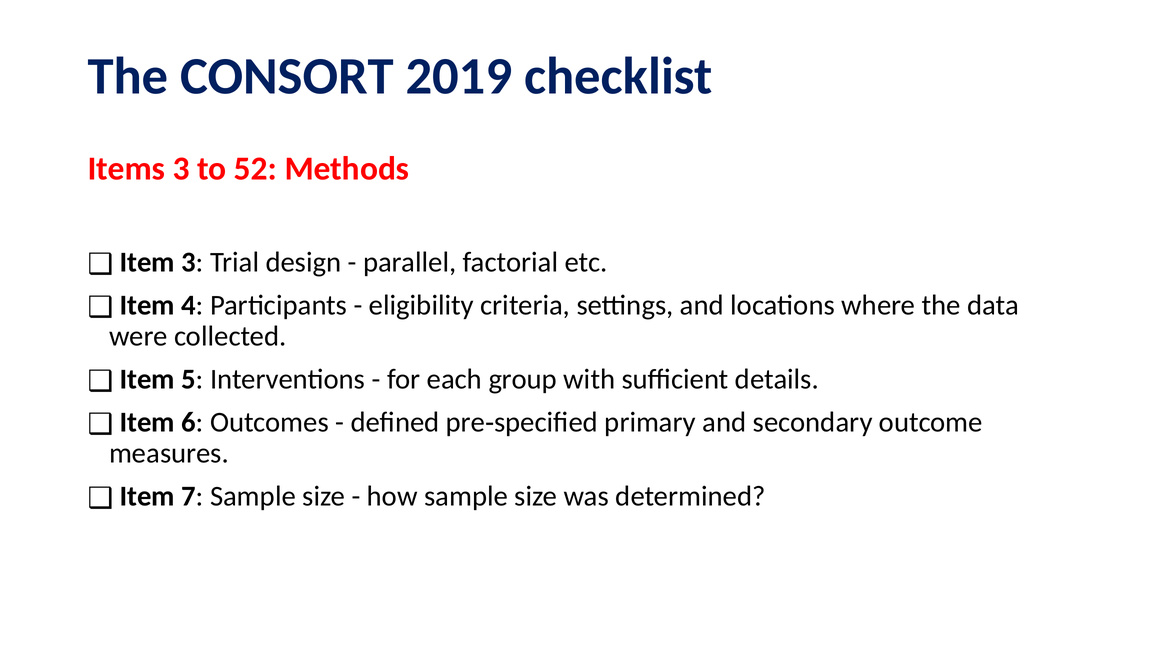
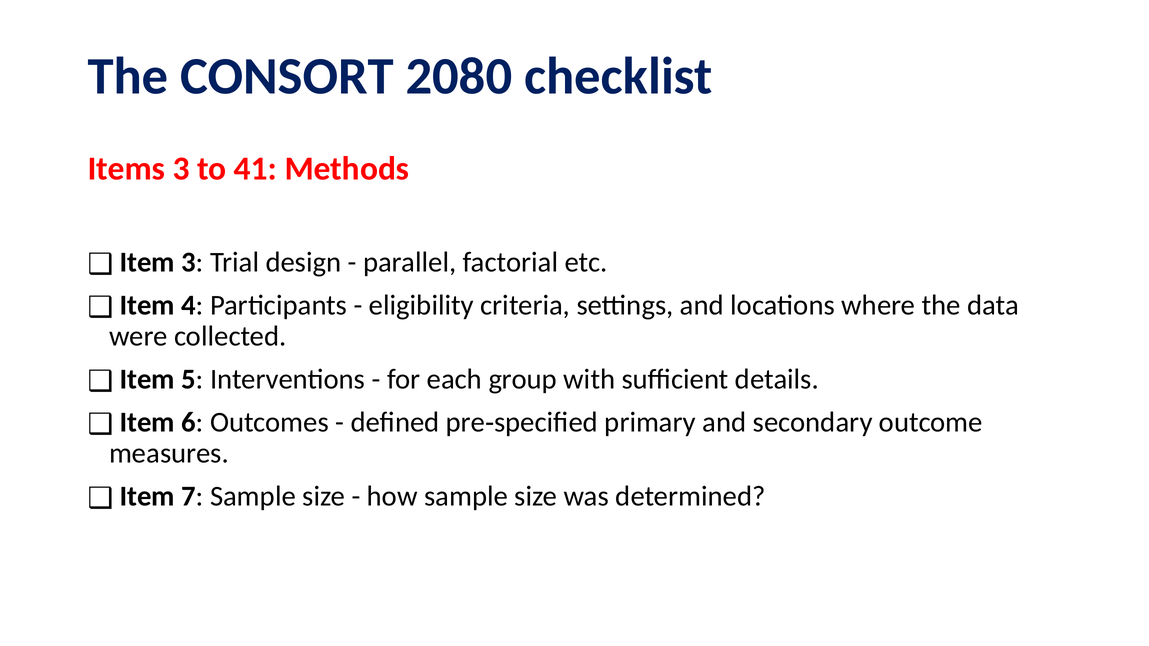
2019: 2019 -> 2080
52: 52 -> 41
